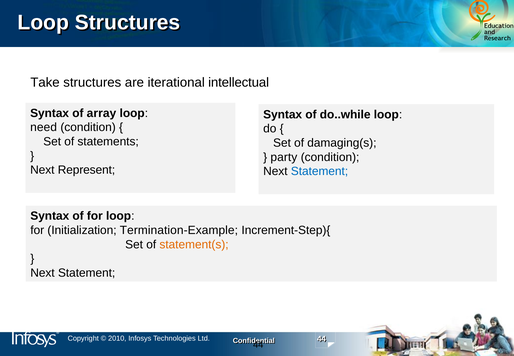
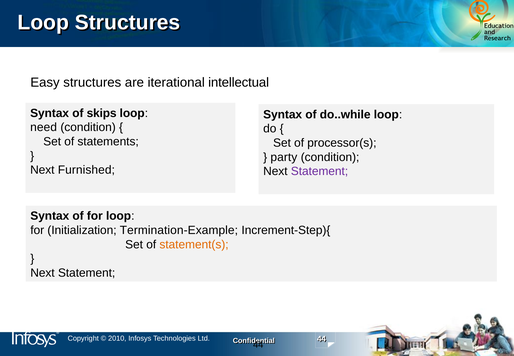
Take: Take -> Easy
array: array -> skips
damaging(s: damaging(s -> processor(s
Represent: Represent -> Furnished
Statement at (320, 171) colour: blue -> purple
